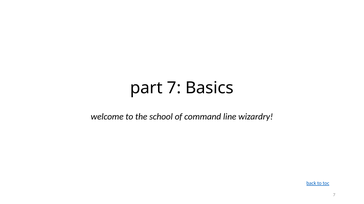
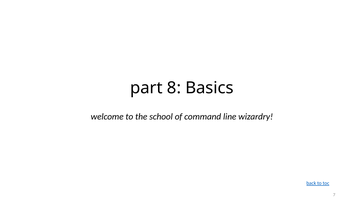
part 7: 7 -> 8
